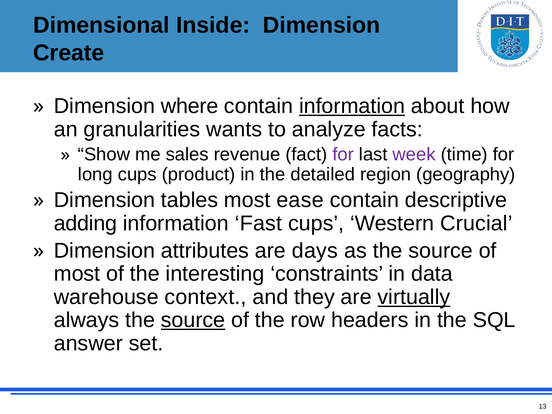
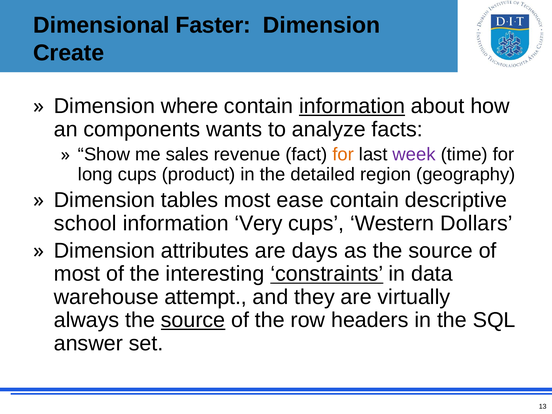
Inside: Inside -> Faster
granularities: granularities -> components
for at (343, 155) colour: purple -> orange
adding: adding -> school
Fast: Fast -> Very
Crucial: Crucial -> Dollars
constraints underline: none -> present
context: context -> attempt
virtually underline: present -> none
